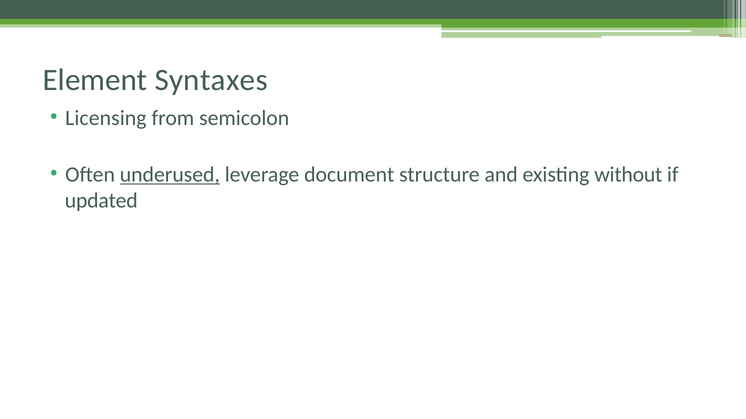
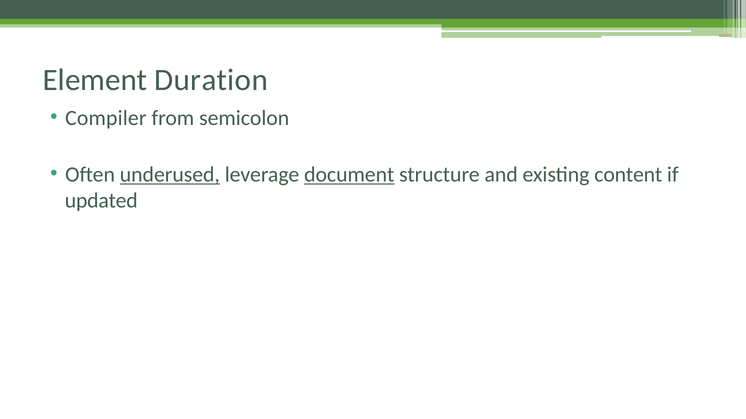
Syntaxes: Syntaxes -> Duration
Licensing: Licensing -> Compiler
document underline: none -> present
without: without -> content
